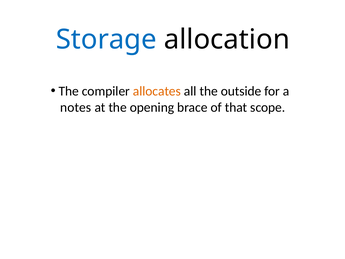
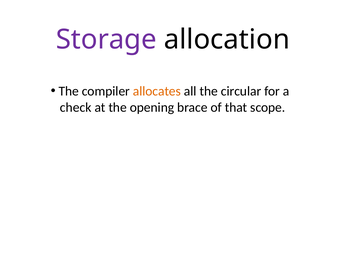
Storage colour: blue -> purple
outside: outside -> circular
notes: notes -> check
